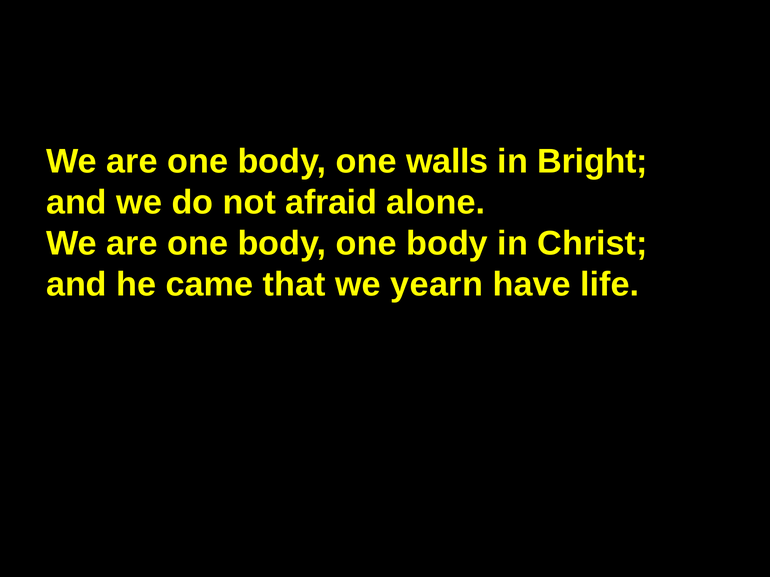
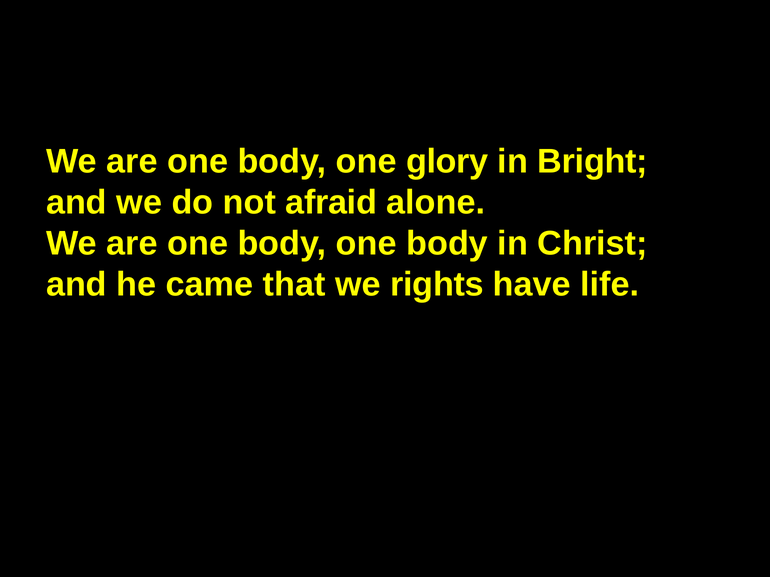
walls: walls -> glory
yearn: yearn -> rights
